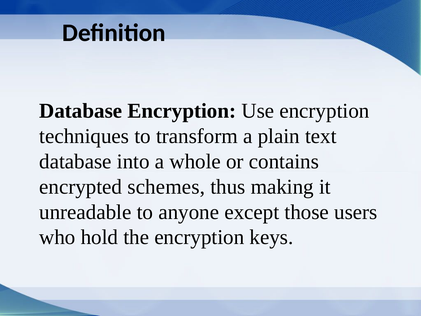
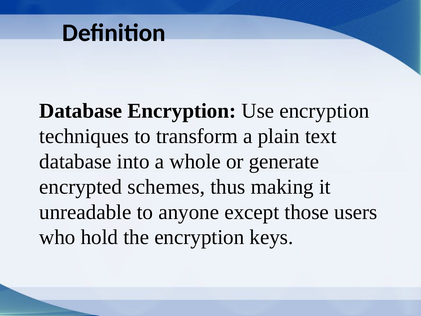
contains: contains -> generate
